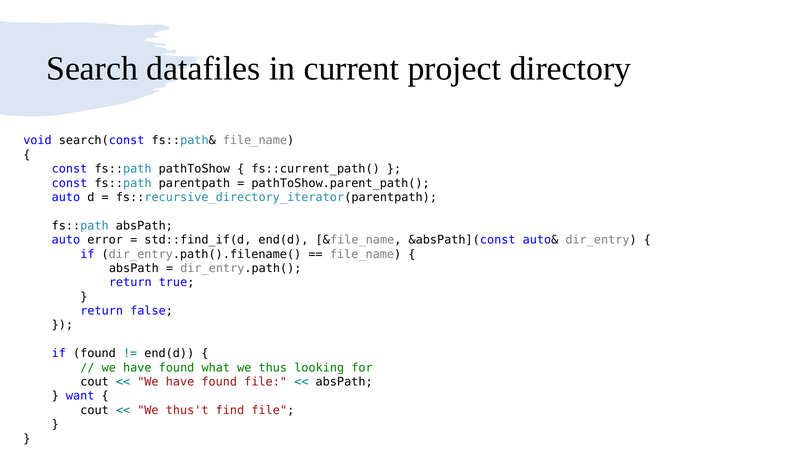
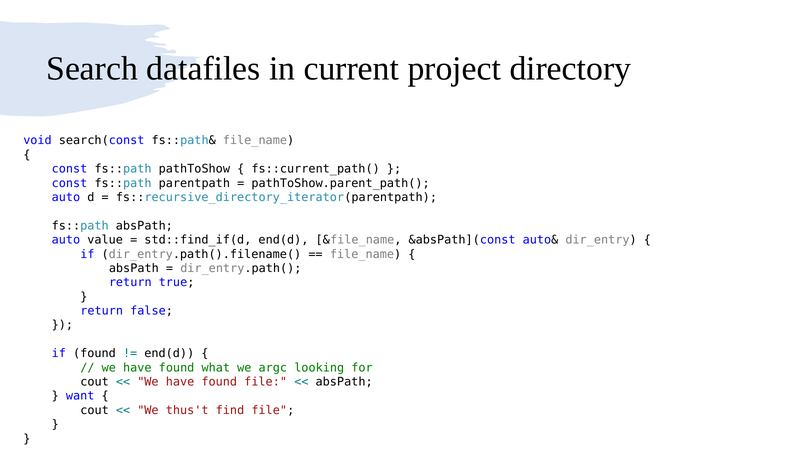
error: error -> value
thus: thus -> argc
